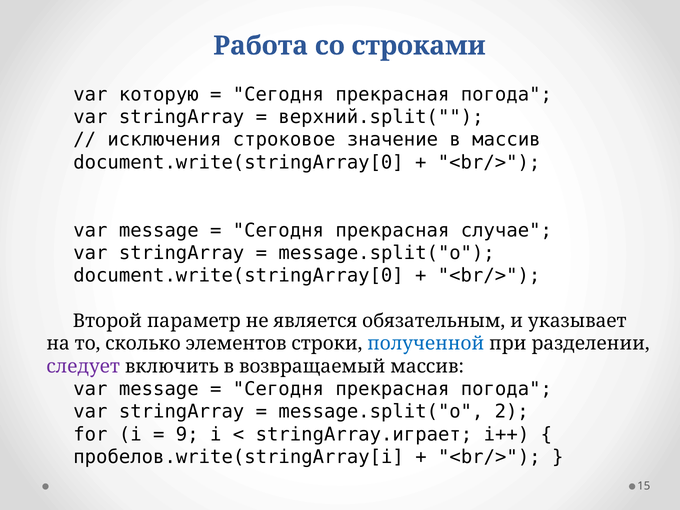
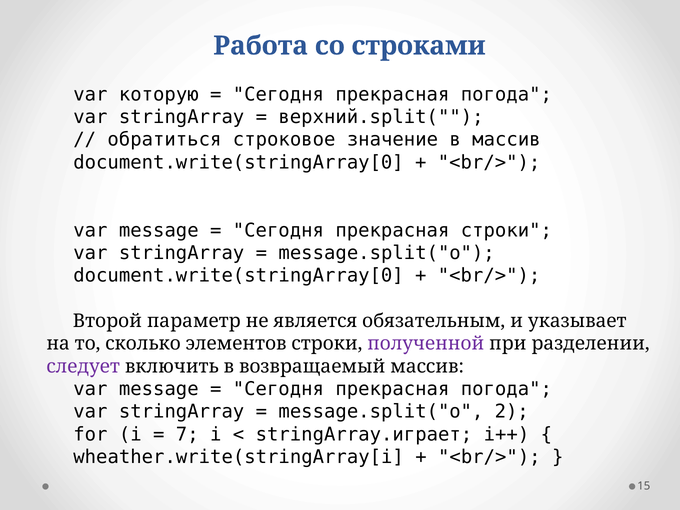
исключения: исключения -> обратиться
прекрасная случае: случае -> строки
полученной colour: blue -> purple
9: 9 -> 7
пробелов.write(stringArray[i: пробелов.write(stringArray[i -> wheather.write(stringArray[i
